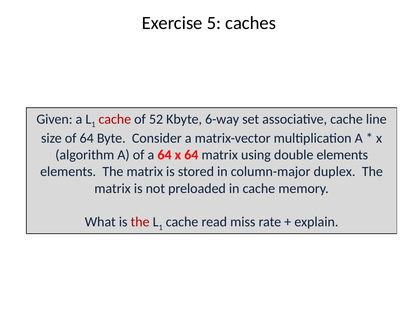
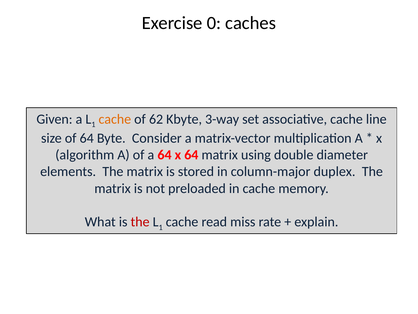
5: 5 -> 0
cache at (115, 119) colour: red -> orange
52: 52 -> 62
6-way: 6-way -> 3-way
double elements: elements -> diameter
